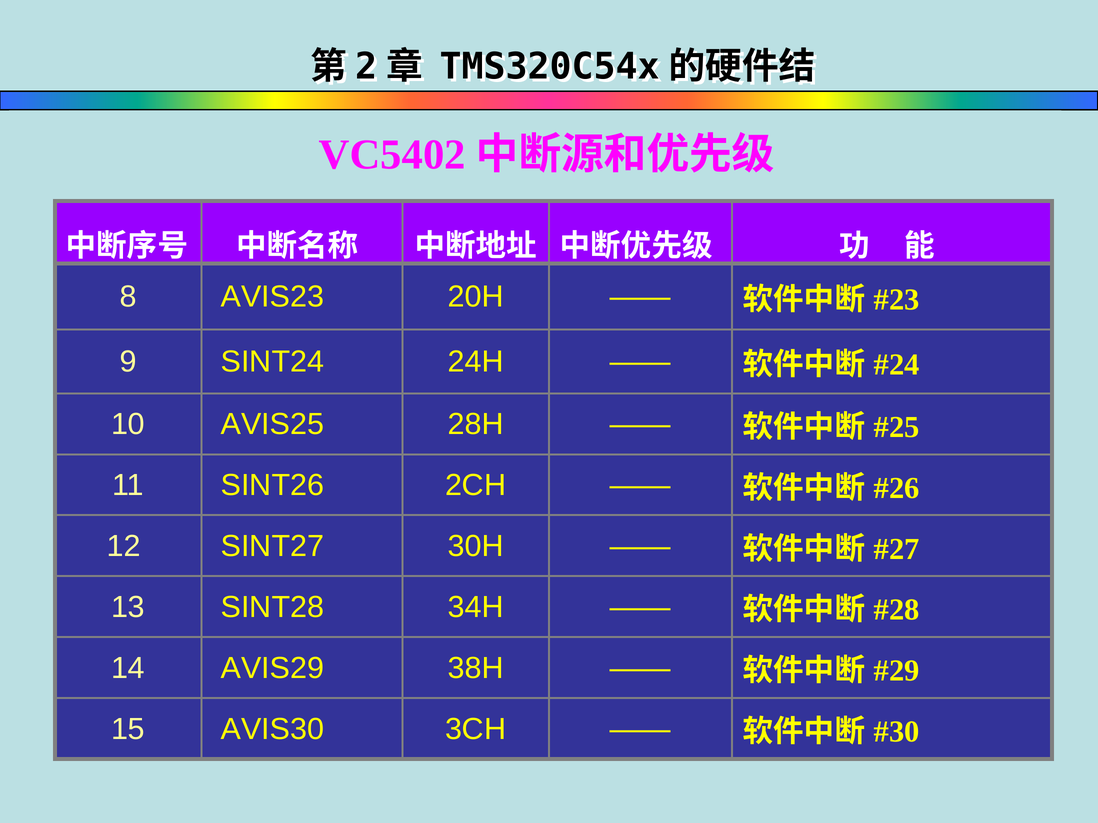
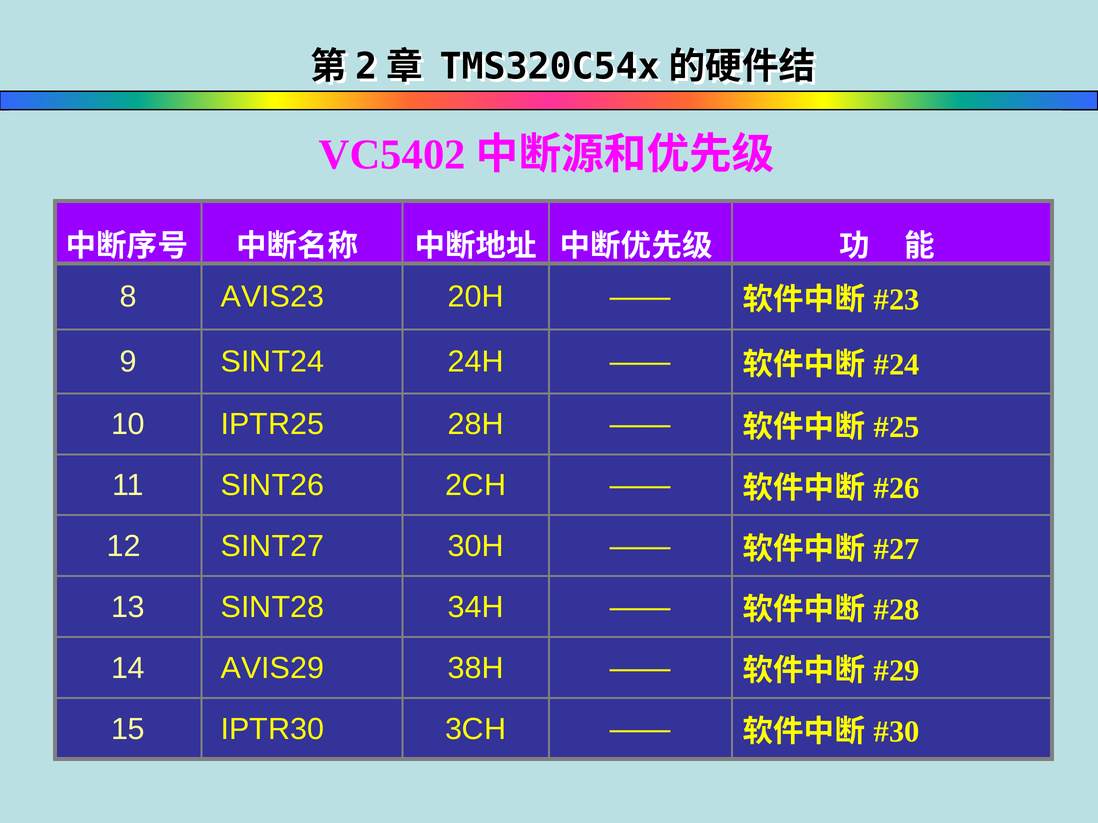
AVIS25: AVIS25 -> IPTR25
AVIS30: AVIS30 -> IPTR30
